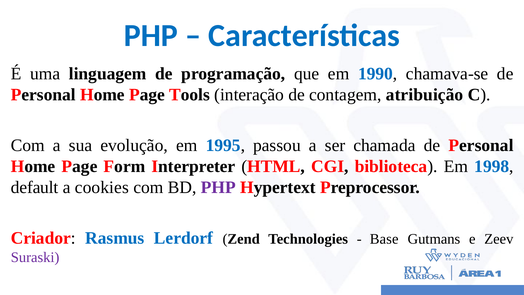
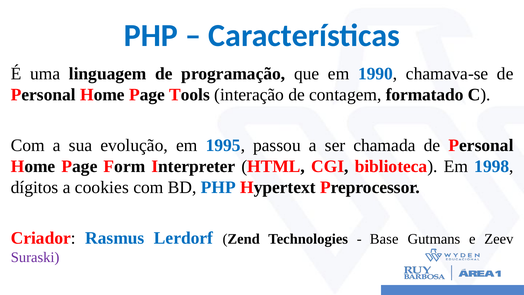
atribuição: atribuição -> formatado
default: default -> dígitos
PHP at (218, 187) colour: purple -> blue
